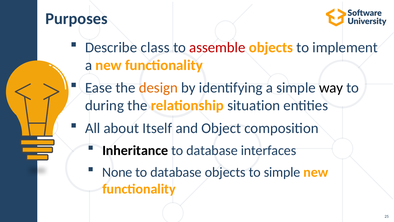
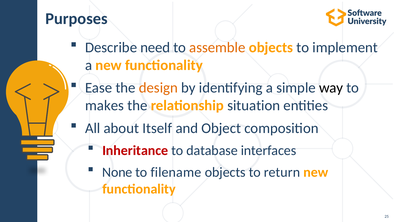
class: class -> need
assemble colour: red -> orange
during: during -> makes
Inheritance colour: black -> red
database at (176, 172): database -> filename
to simple: simple -> return
